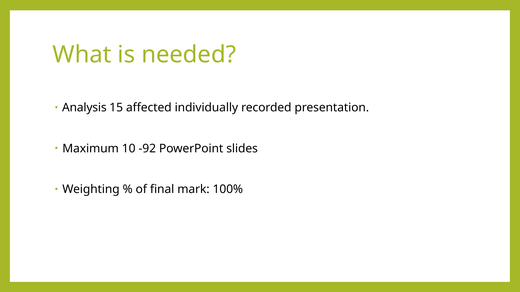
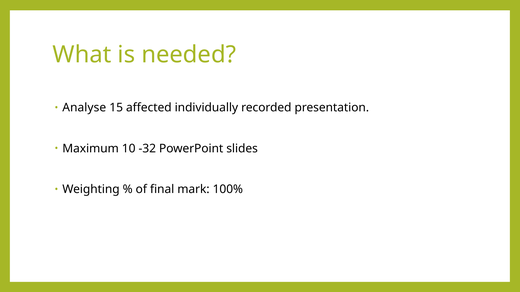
Analysis: Analysis -> Analyse
-92: -92 -> -32
